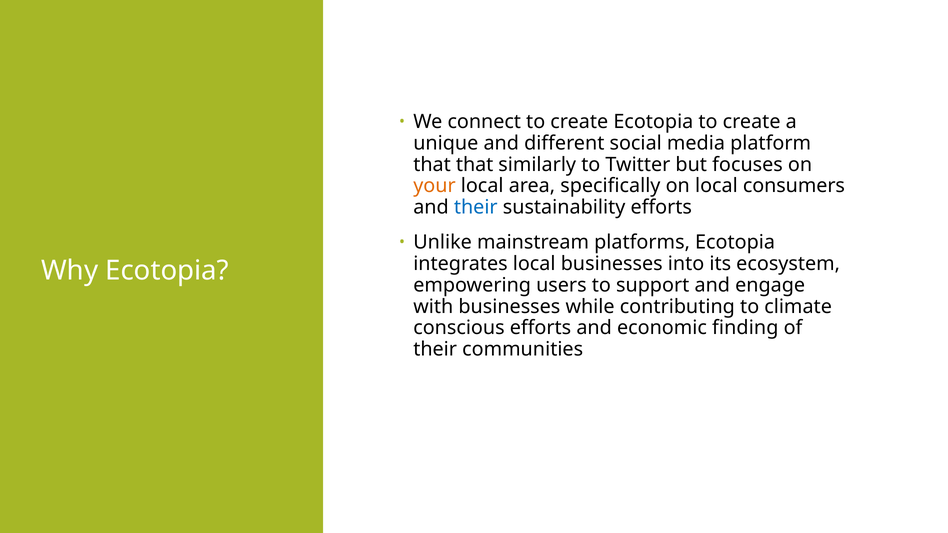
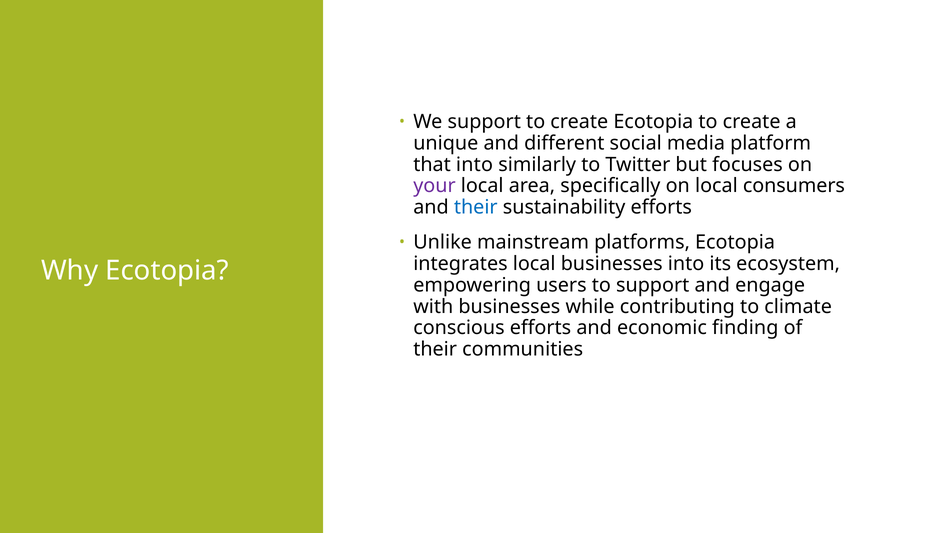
We connect: connect -> support
that that: that -> into
your colour: orange -> purple
